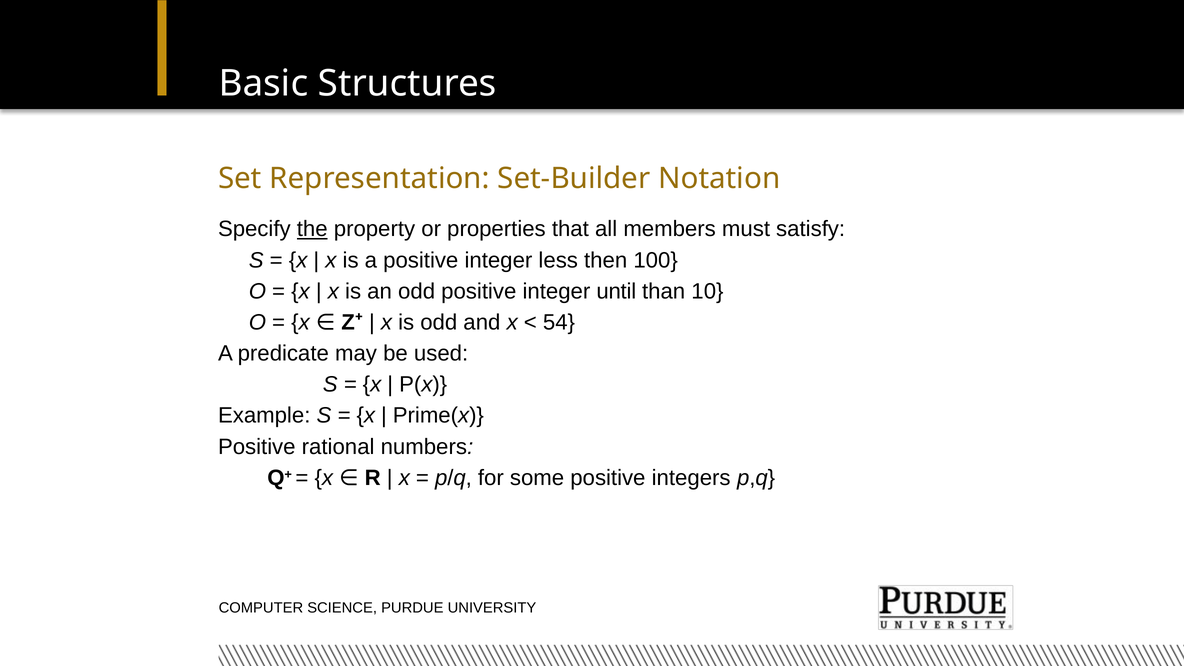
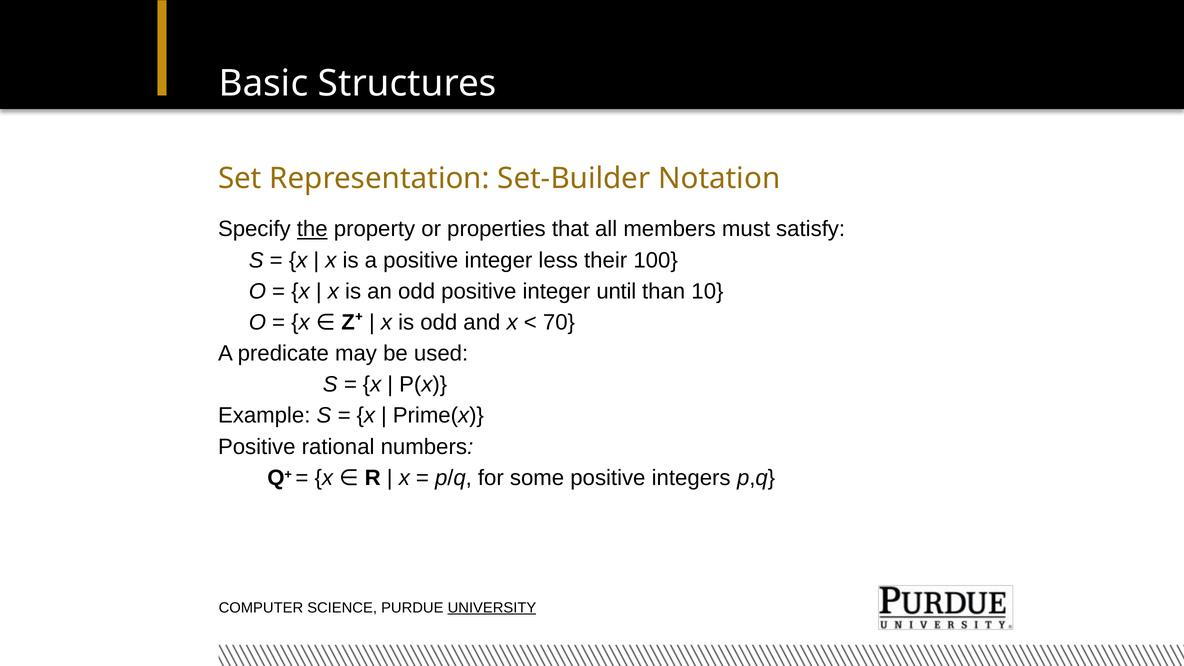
then: then -> their
54: 54 -> 70
UNIVERSITY underline: none -> present
